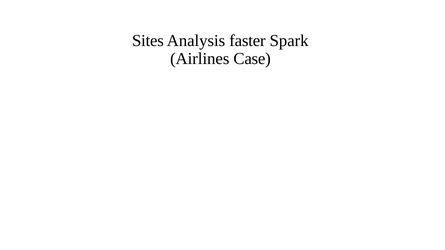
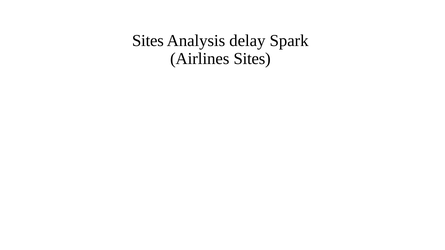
faster: faster -> delay
Airlines Case: Case -> Sites
